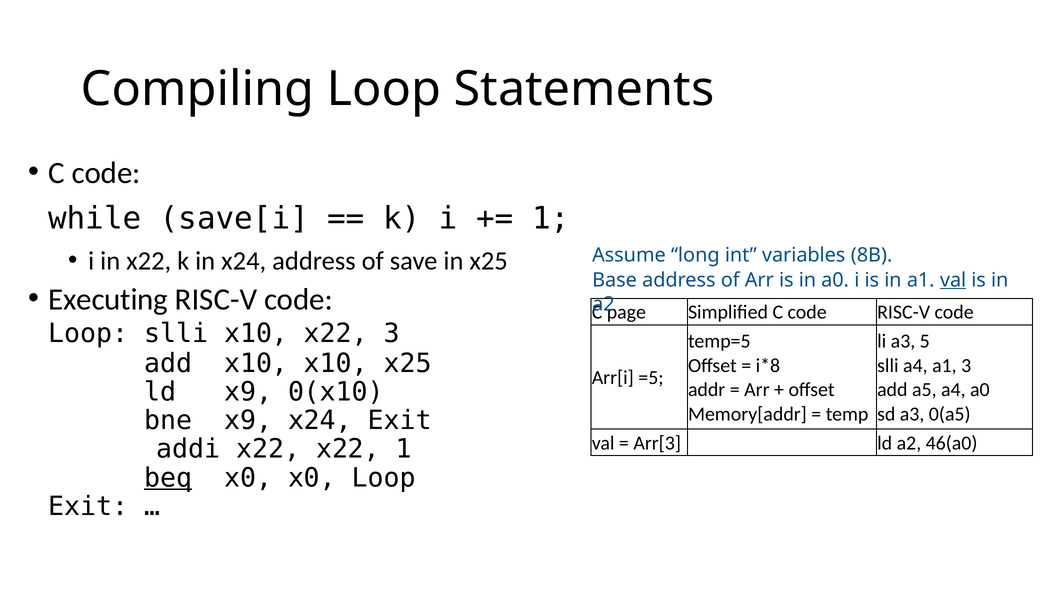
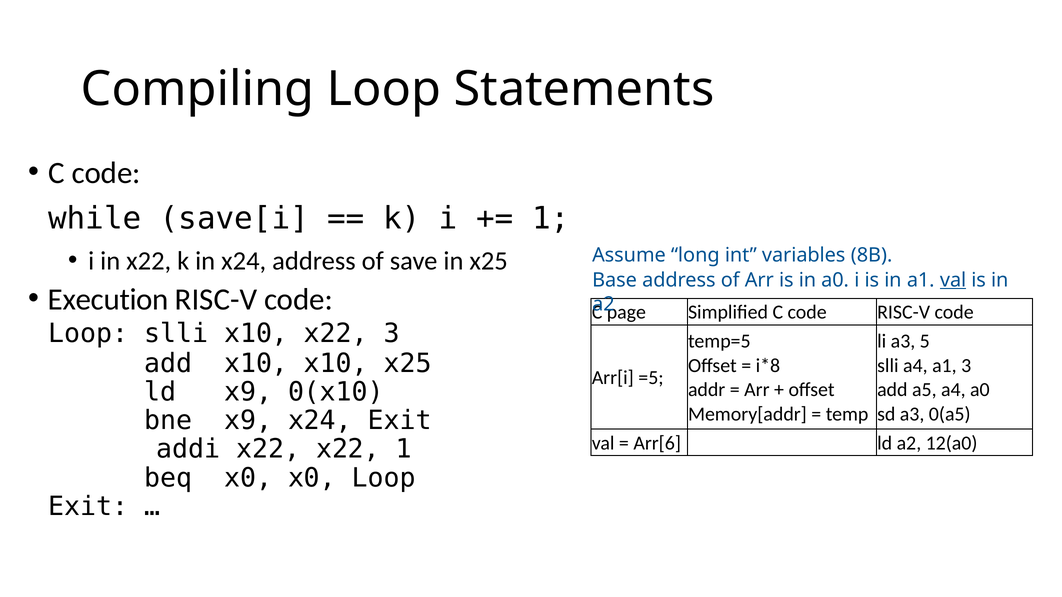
Executing: Executing -> Execution
Arr[3: Arr[3 -> Arr[6
46(a0: 46(a0 -> 12(a0
beq underline: present -> none
